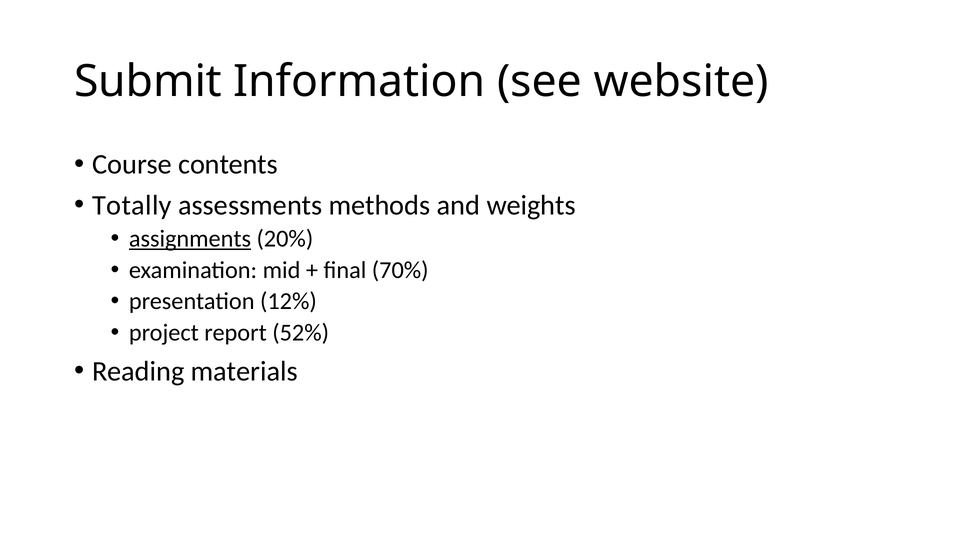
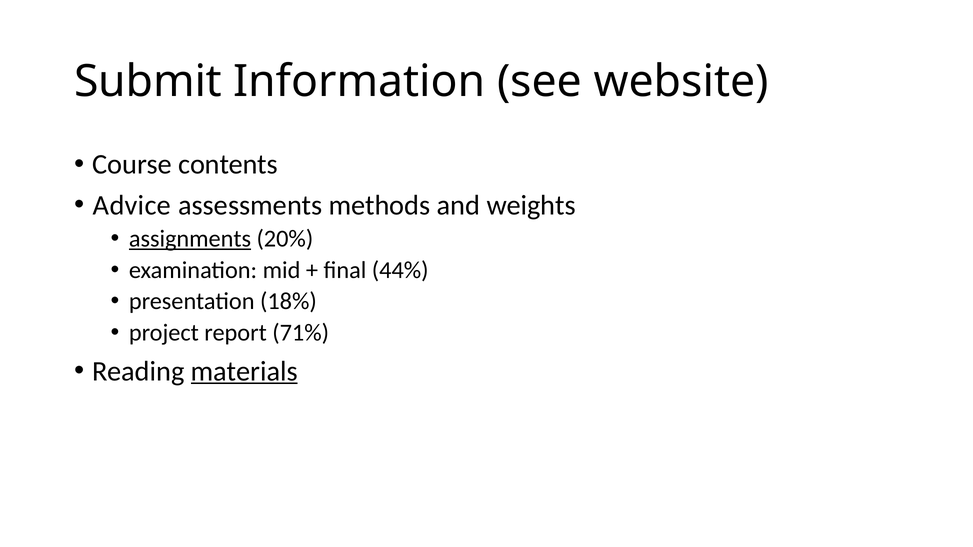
Totally: Totally -> Advice
70%: 70% -> 44%
12%: 12% -> 18%
52%: 52% -> 71%
materials underline: none -> present
